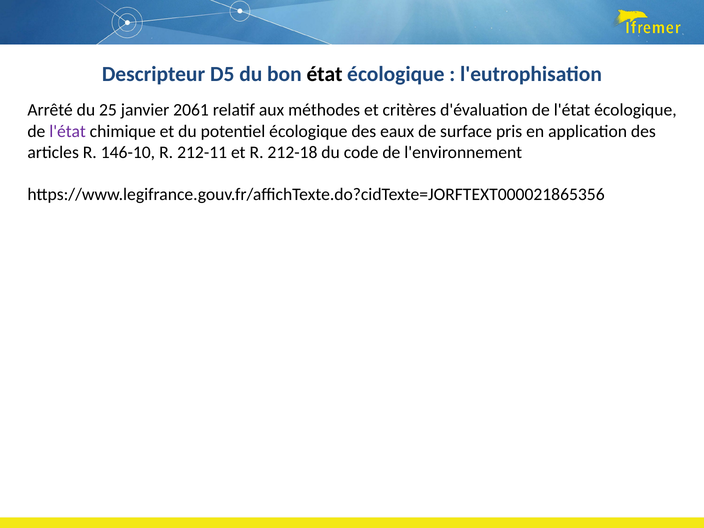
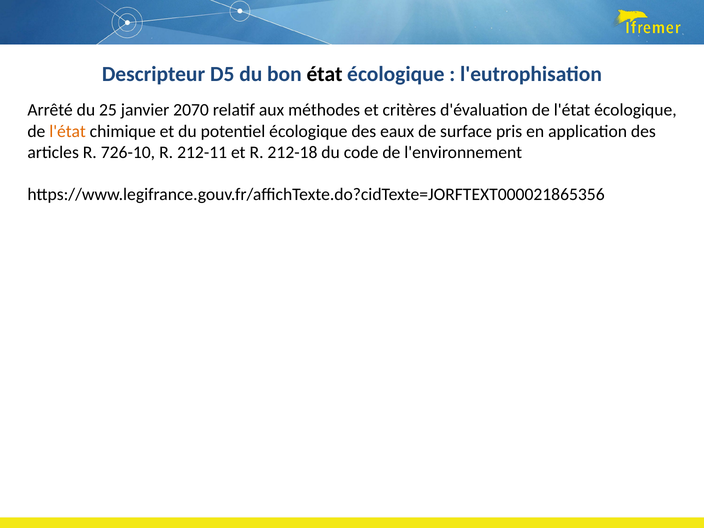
2061: 2061 -> 2070
l'état at (68, 131) colour: purple -> orange
146-10: 146-10 -> 726-10
